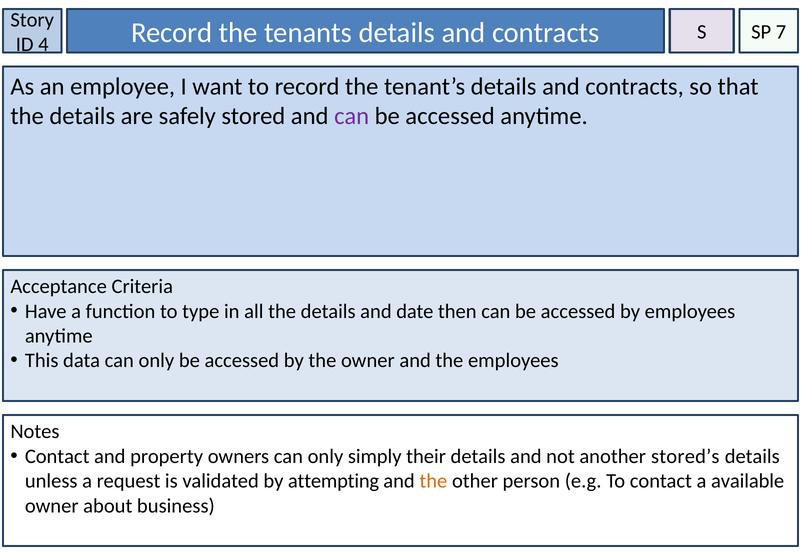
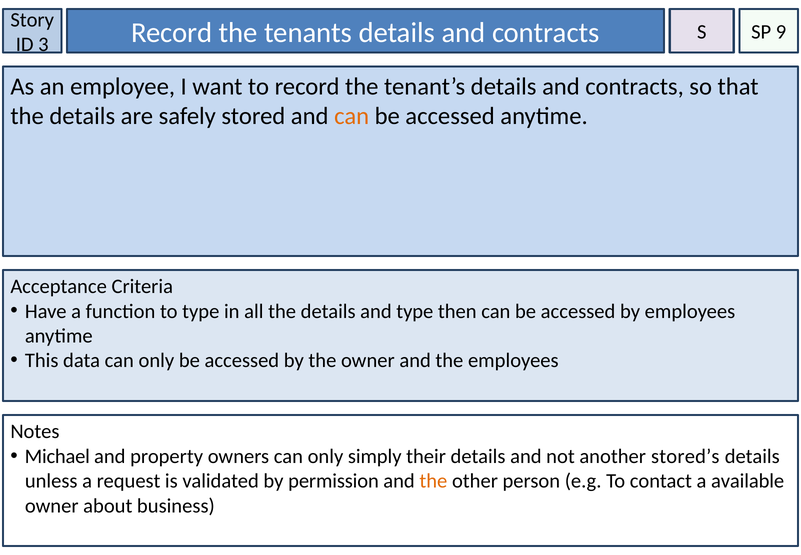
7: 7 -> 9
4: 4 -> 3
can at (352, 116) colour: purple -> orange
and date: date -> type
Contact at (57, 456): Contact -> Michael
attempting: attempting -> permission
